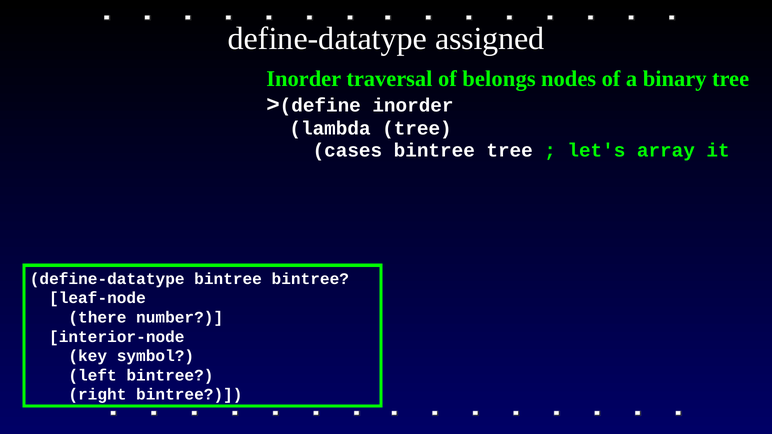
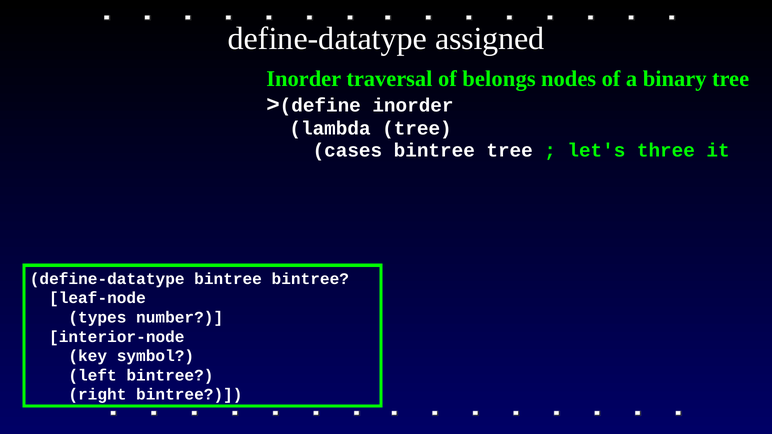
array: array -> three
there: there -> types
